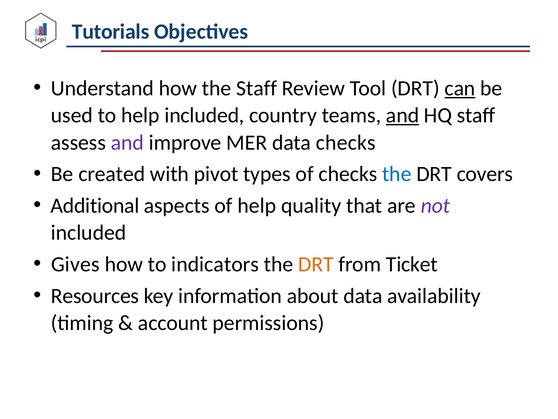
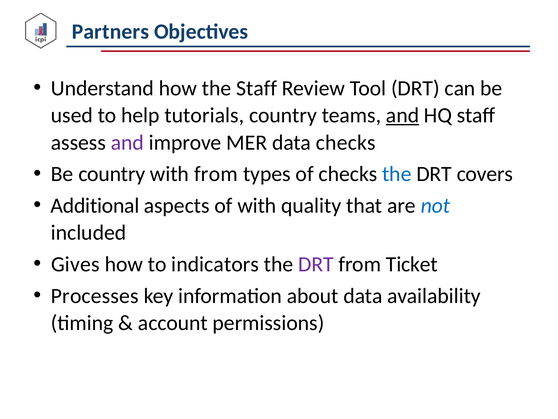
Tutorials: Tutorials -> Partners
can underline: present -> none
help included: included -> tutorials
Be created: created -> country
with pivot: pivot -> from
of help: help -> with
not colour: purple -> blue
DRT at (316, 264) colour: orange -> purple
Resources: Resources -> Processes
